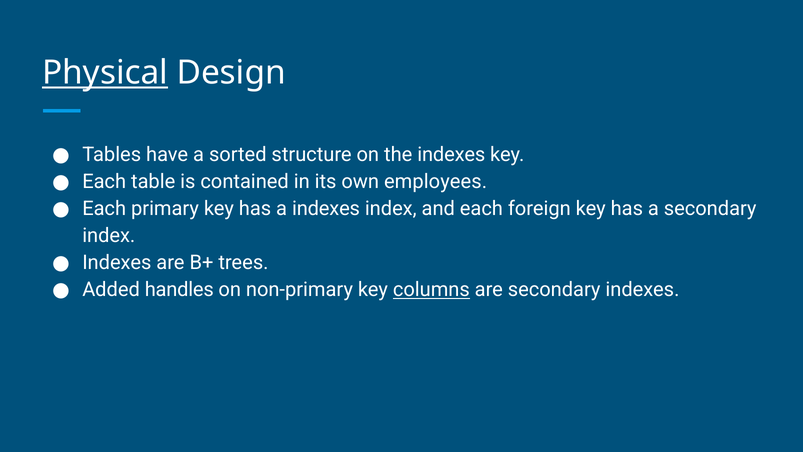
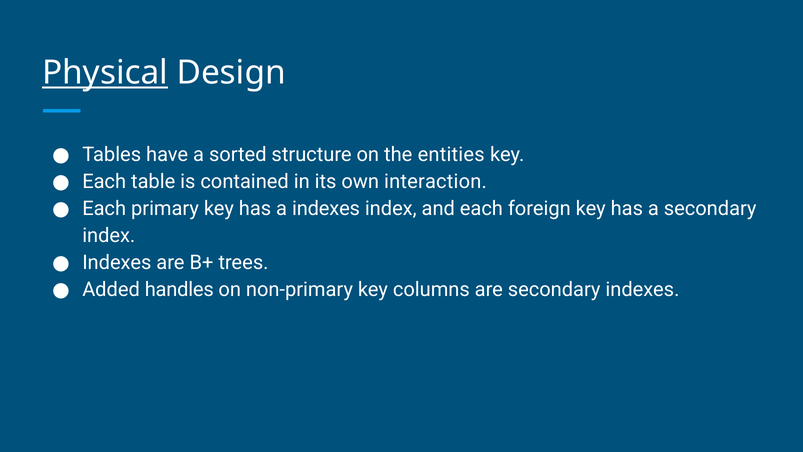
the indexes: indexes -> entities
employees: employees -> interaction
columns underline: present -> none
